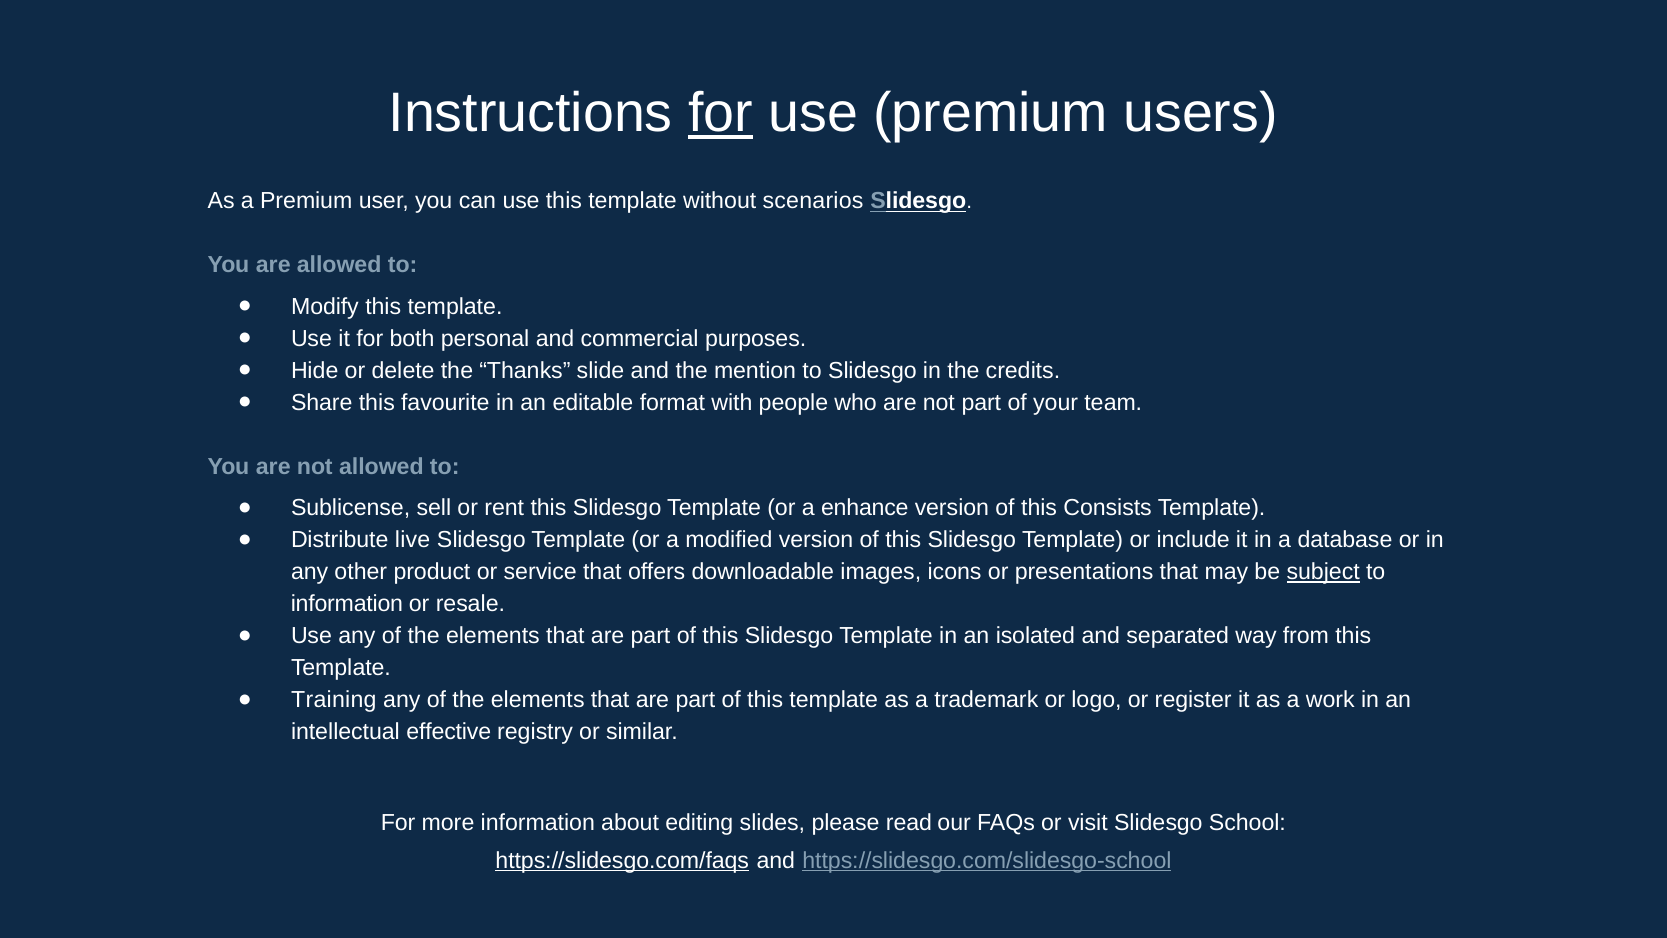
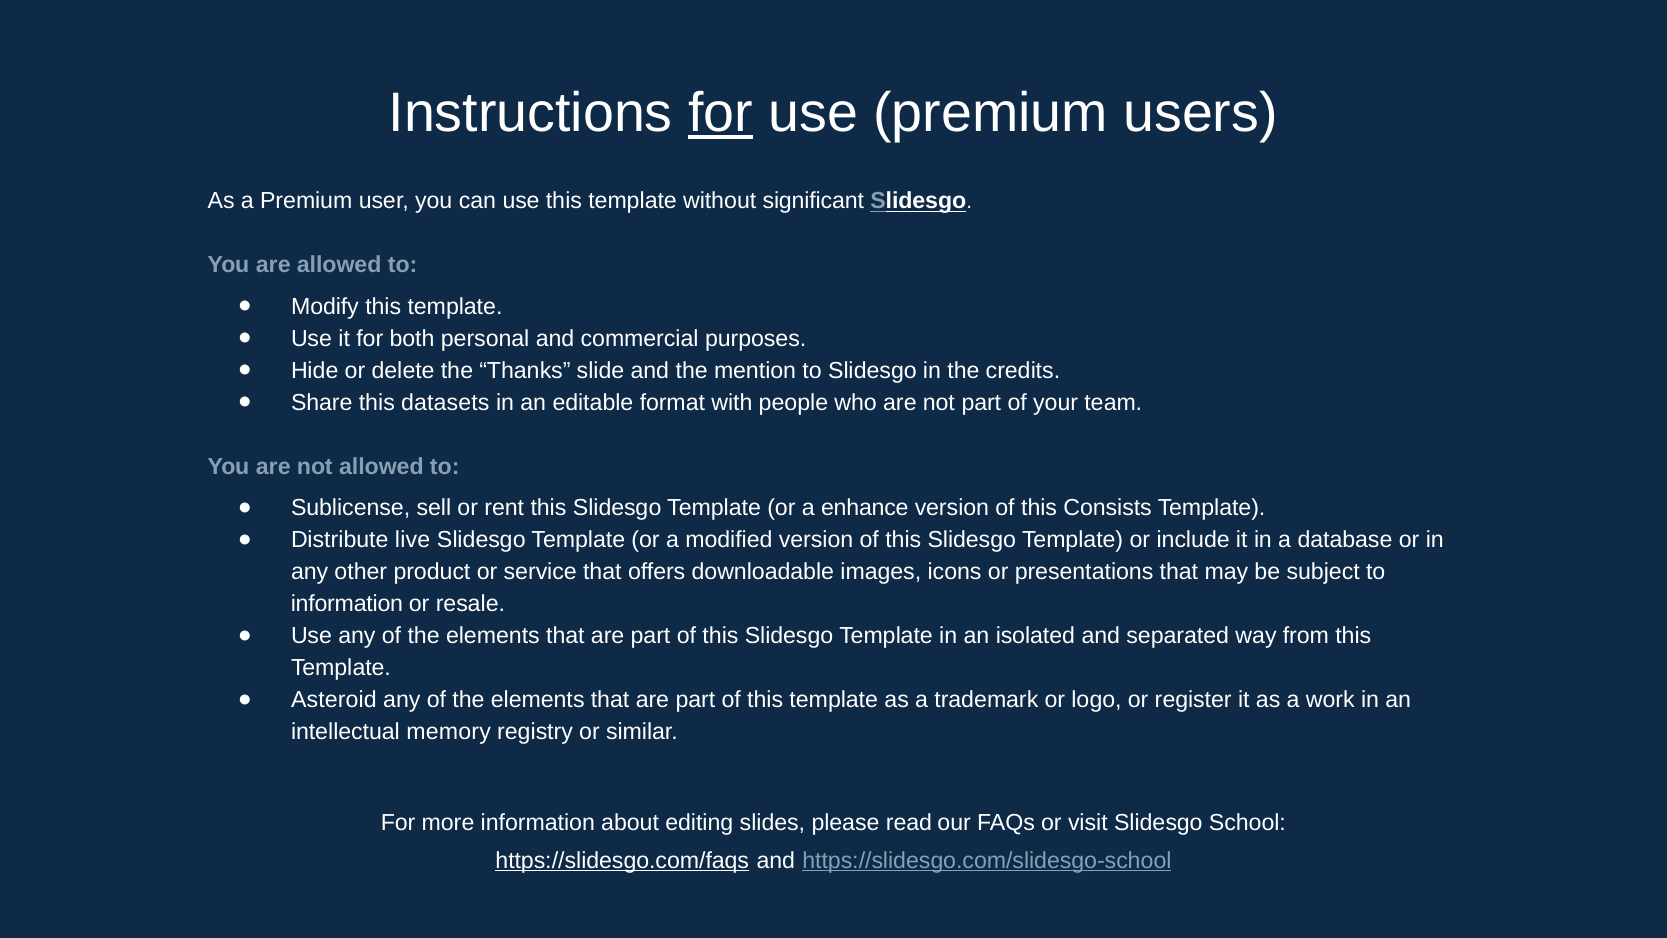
scenarios: scenarios -> significant
favourite: favourite -> datasets
subject underline: present -> none
Training: Training -> Asteroid
effective: effective -> memory
